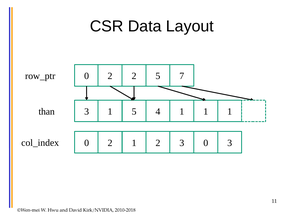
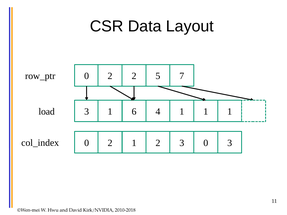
1 5: 5 -> 6
than: than -> load
